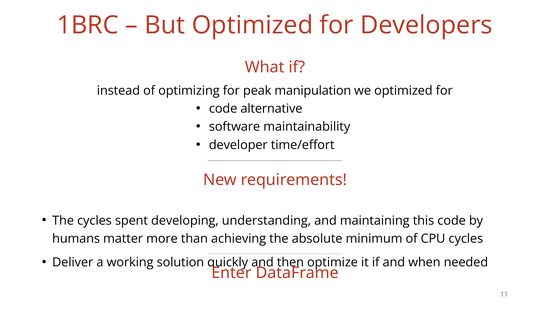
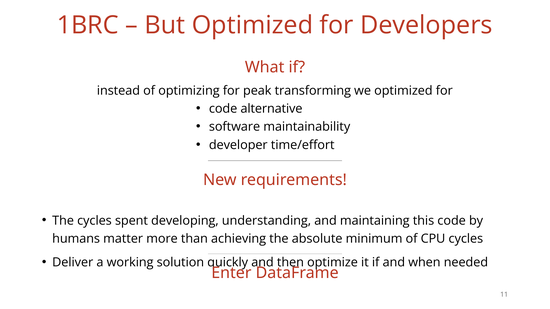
manipulation: manipulation -> transforming
